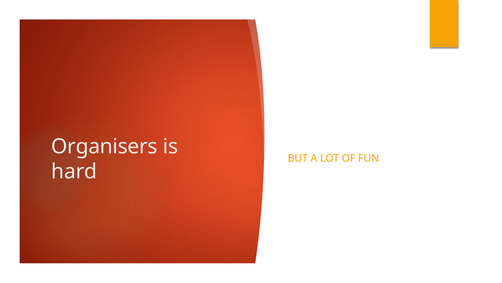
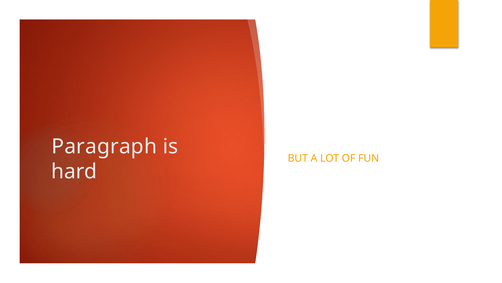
Organisers: Organisers -> Paragraph
